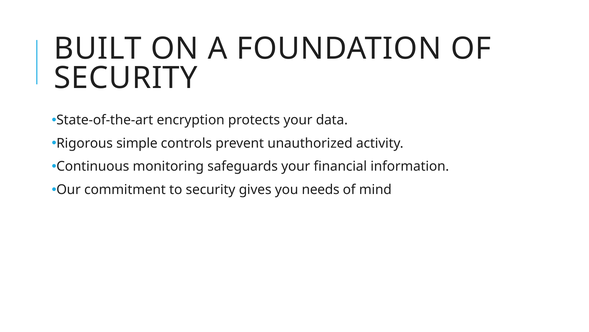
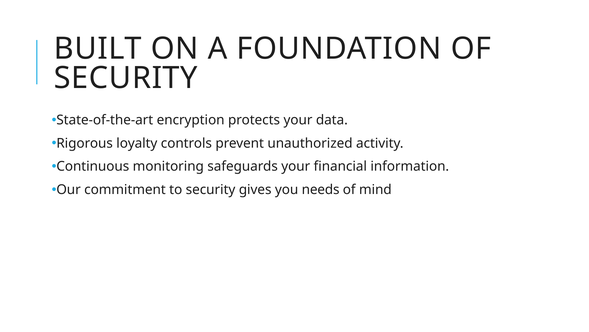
simple: simple -> loyalty
